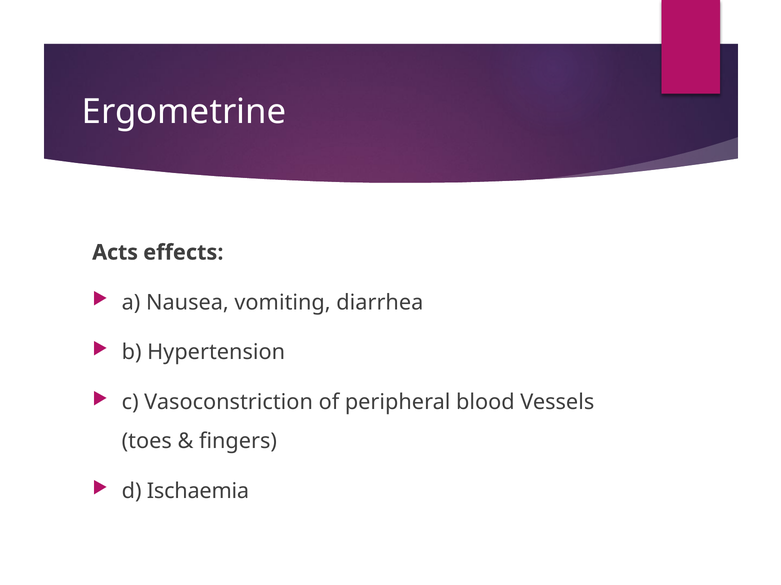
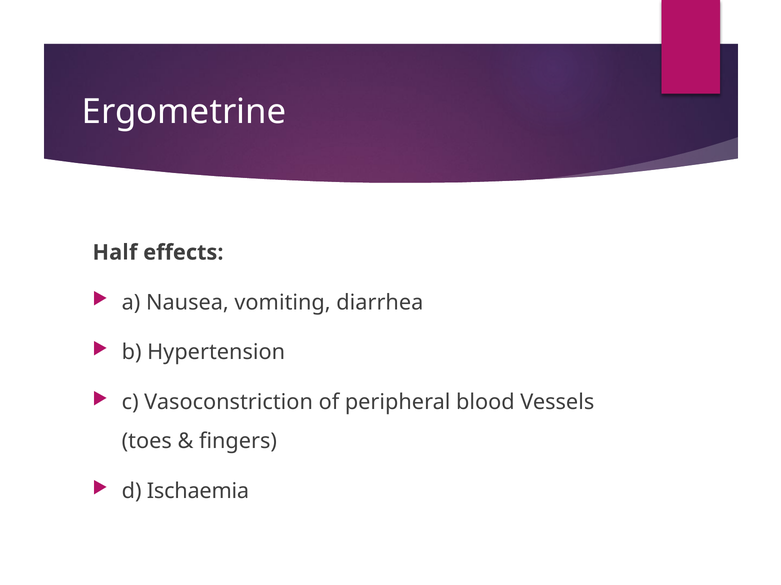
Acts: Acts -> Half
